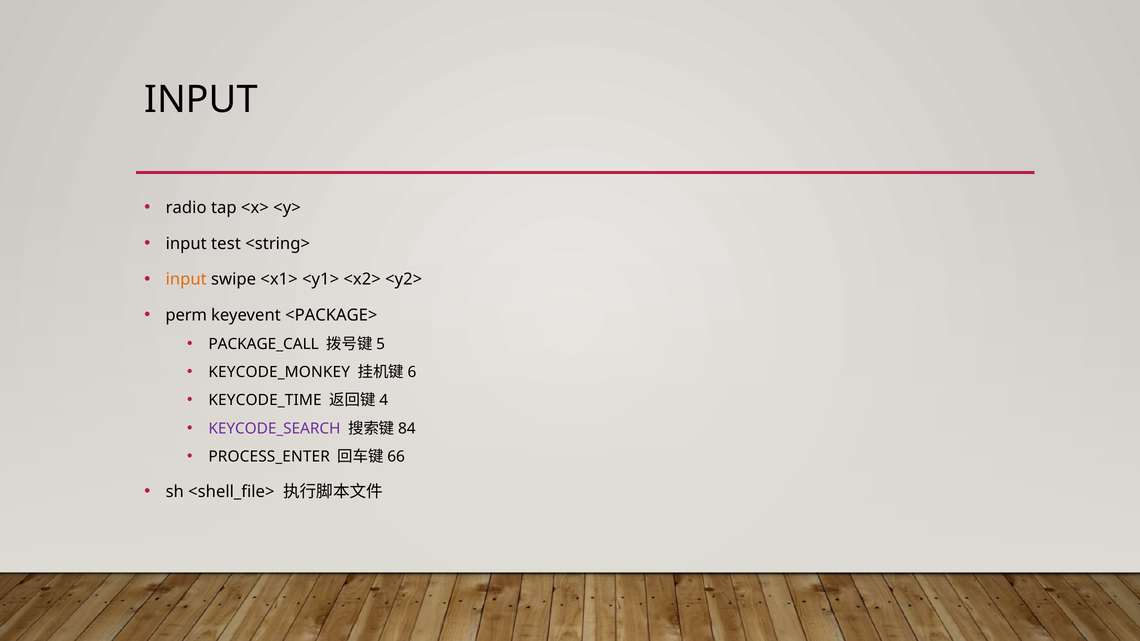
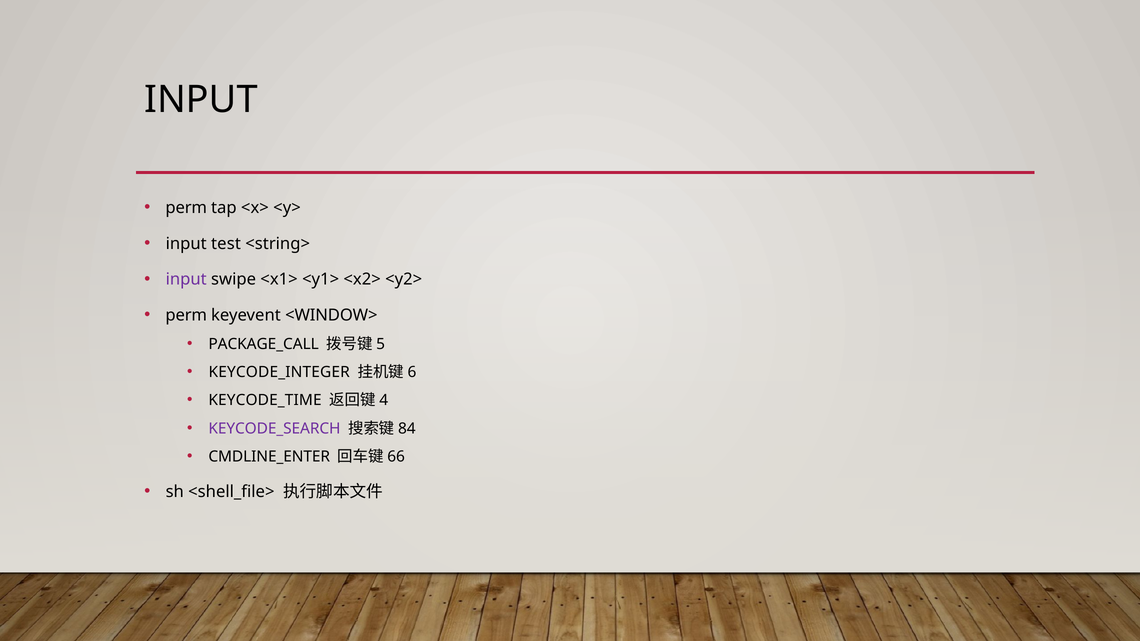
radio at (186, 208): radio -> perm
input at (186, 279) colour: orange -> purple
<PACKAGE>: <PACKAGE> -> <WINDOW>
KEYCODE_MONKEY: KEYCODE_MONKEY -> KEYCODE_INTEGER
PROCESS_ENTER: PROCESS_ENTER -> CMDLINE_ENTER
